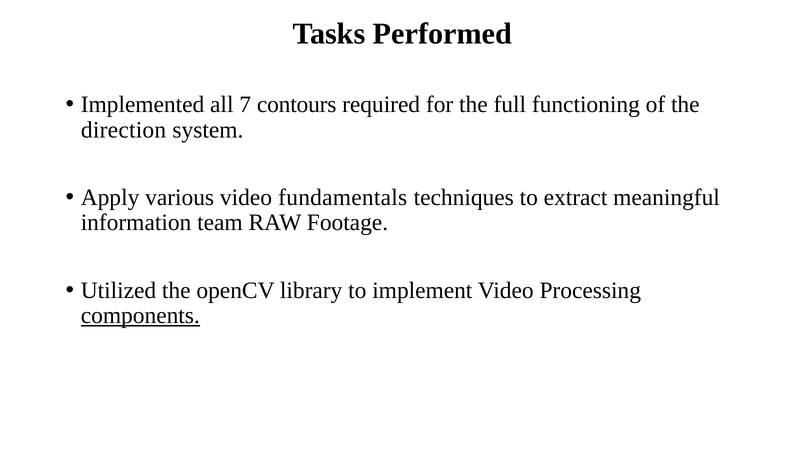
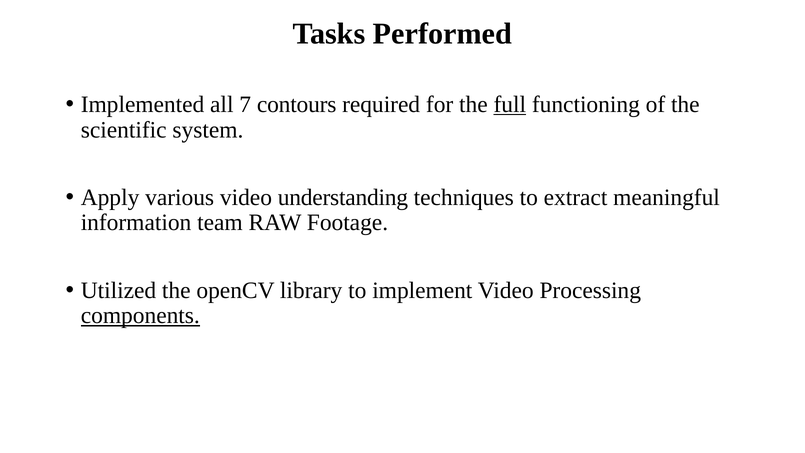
full underline: none -> present
direction: direction -> scientific
fundamentals: fundamentals -> understanding
